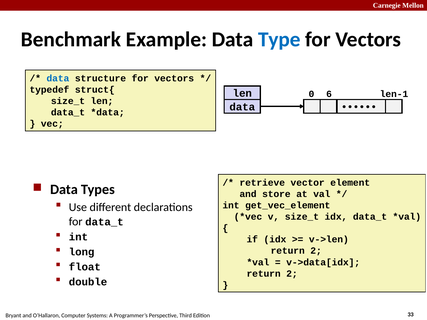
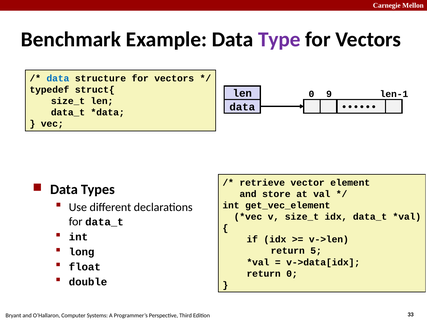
Type colour: blue -> purple
6: 6 -> 9
2 at (316, 251): 2 -> 5
2 at (292, 274): 2 -> 0
